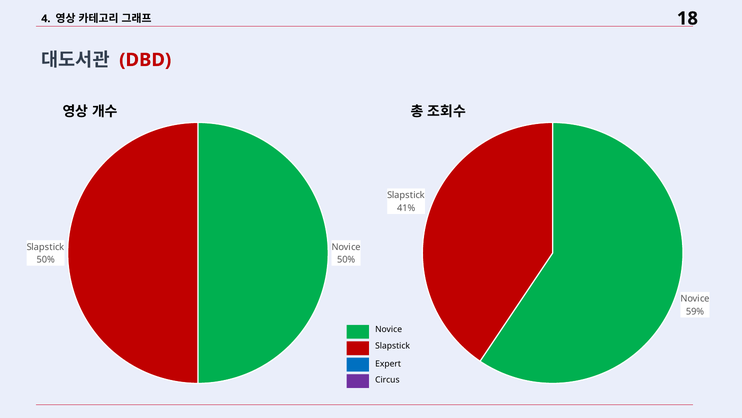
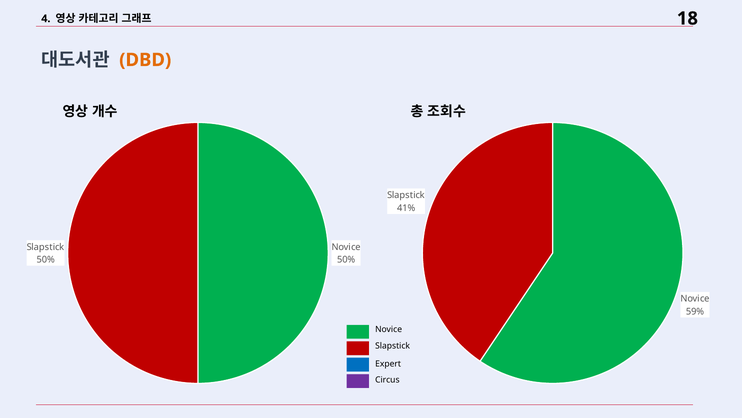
DBD colour: red -> orange
